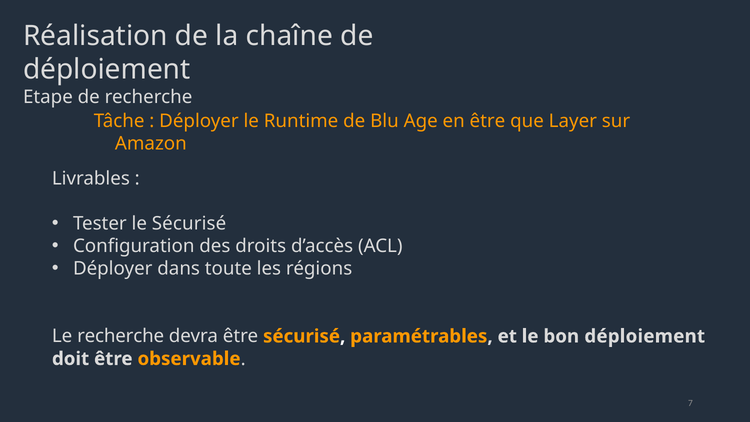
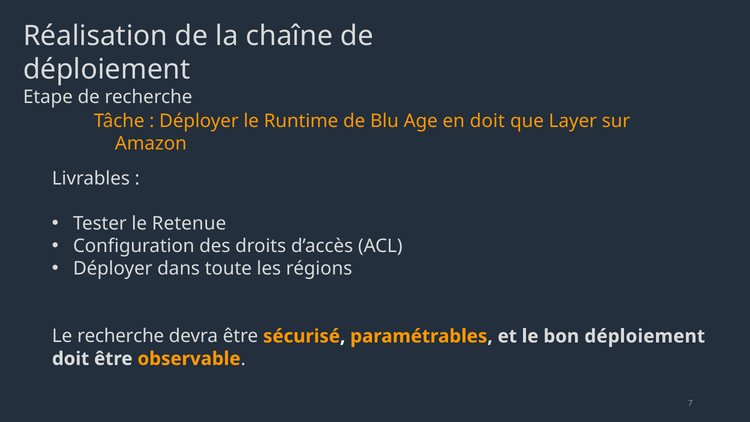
en être: être -> doit
le Sécurisé: Sécurisé -> Retenue
